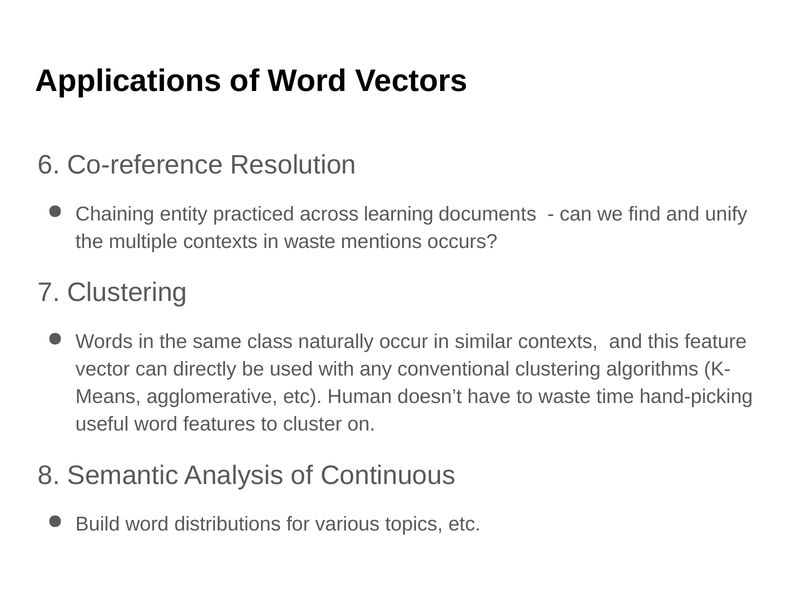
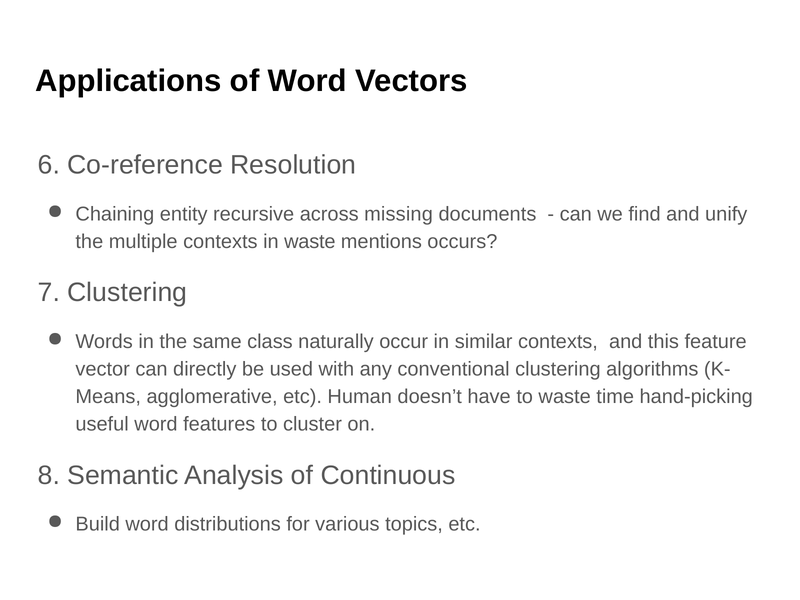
practiced: practiced -> recursive
learning: learning -> missing
